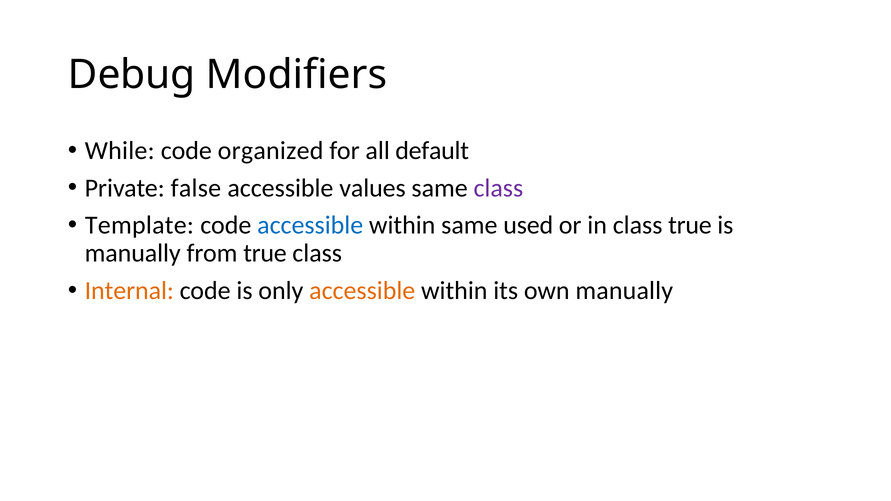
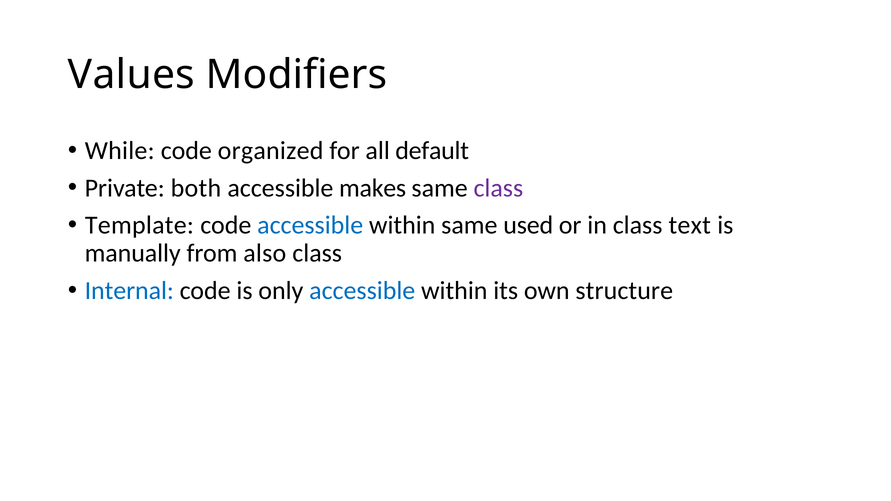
Debug: Debug -> Values
false: false -> both
values: values -> makes
class true: true -> text
from true: true -> also
Internal colour: orange -> blue
accessible at (362, 291) colour: orange -> blue
own manually: manually -> structure
